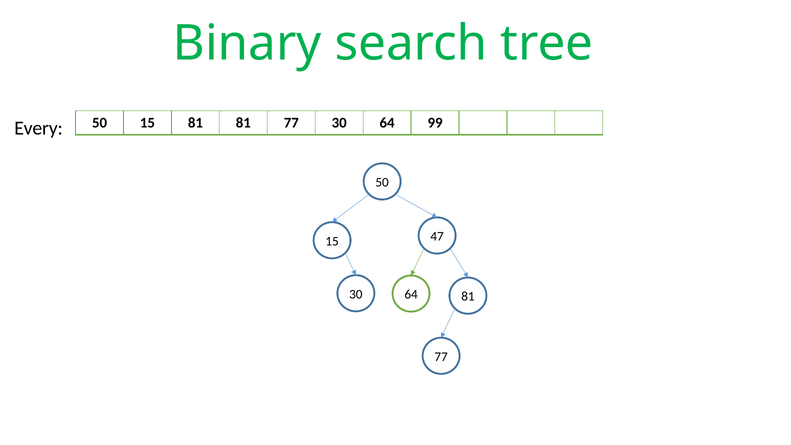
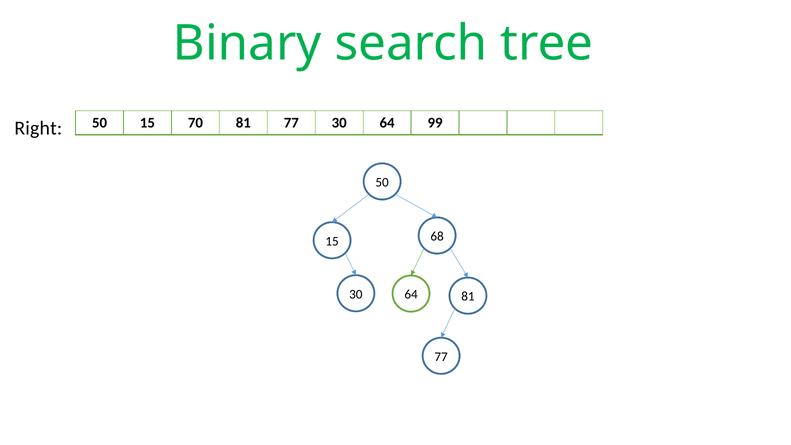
15 81: 81 -> 70
Every: Every -> Right
47: 47 -> 68
